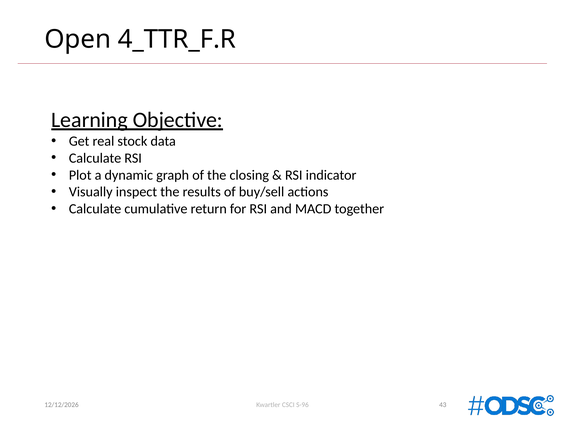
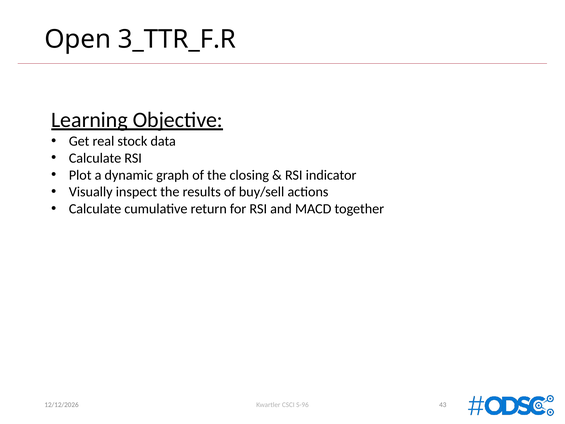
4_TTR_F.R: 4_TTR_F.R -> 3_TTR_F.R
